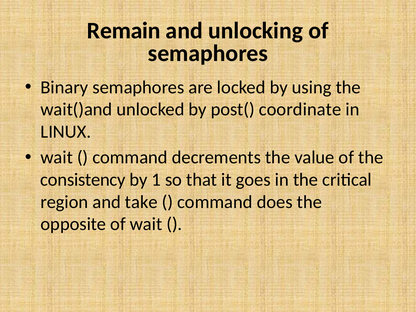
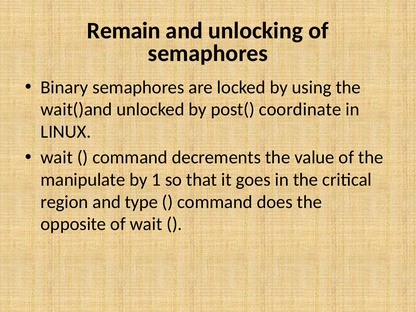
consistency: consistency -> manipulate
take: take -> type
